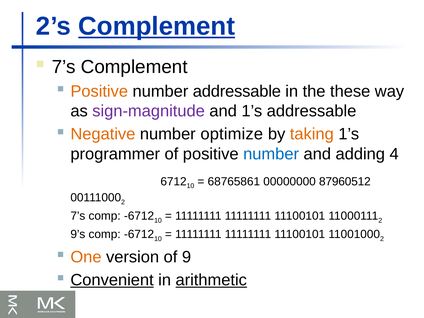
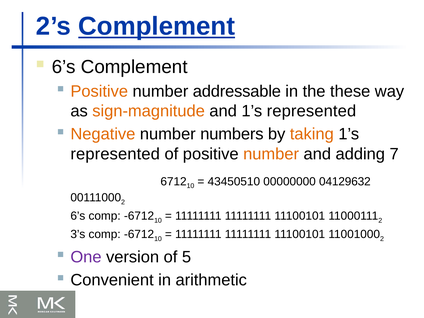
7’s at (64, 67): 7’s -> 6’s
sign-magnitude colour: purple -> orange
and 1’s addressable: addressable -> represented
optimize: optimize -> numbers
programmer at (115, 154): programmer -> represented
number at (271, 154) colour: blue -> orange
4: 4 -> 7
68765861: 68765861 -> 43450510
87960512: 87960512 -> 04129632
7’s at (78, 216): 7’s -> 6’s
9’s: 9’s -> 3’s
One colour: orange -> purple
9: 9 -> 5
Convenient underline: present -> none
arithmetic underline: present -> none
